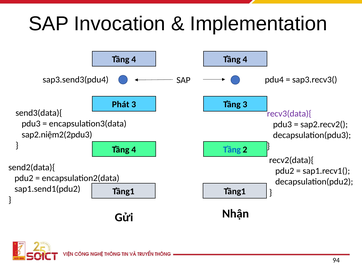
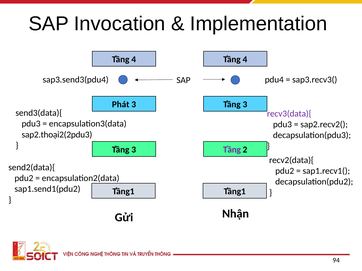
sap2.niệm2(2pdu3: sap2.niệm2(2pdu3 -> sap2.thoại2(2pdu3
4 at (134, 150): 4 -> 3
Tầng at (232, 150) colour: blue -> purple
